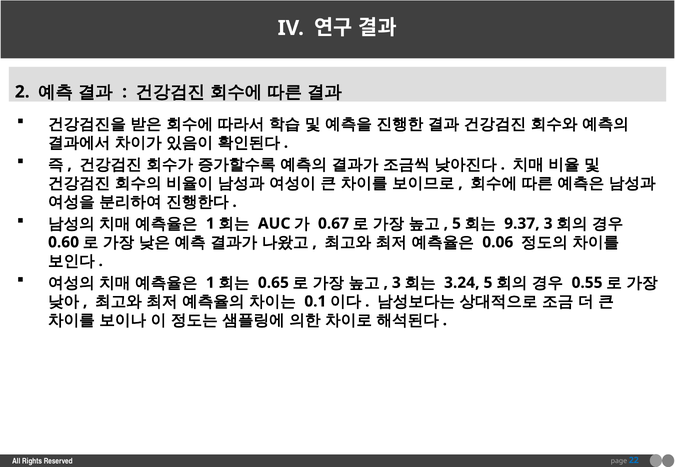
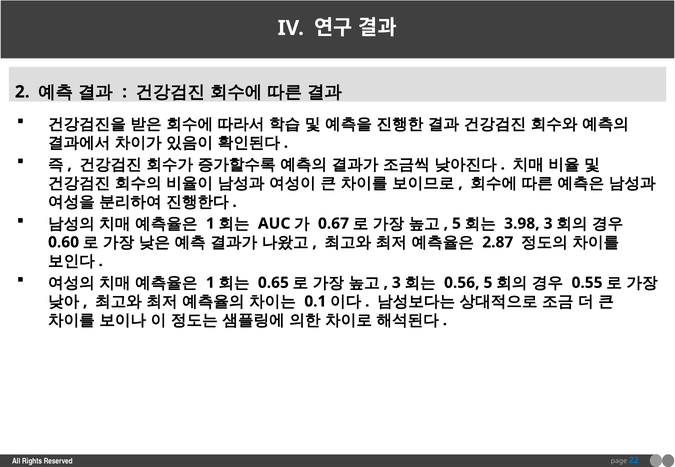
9.37: 9.37 -> 3.98
0.06: 0.06 -> 2.87
3.24: 3.24 -> 0.56
